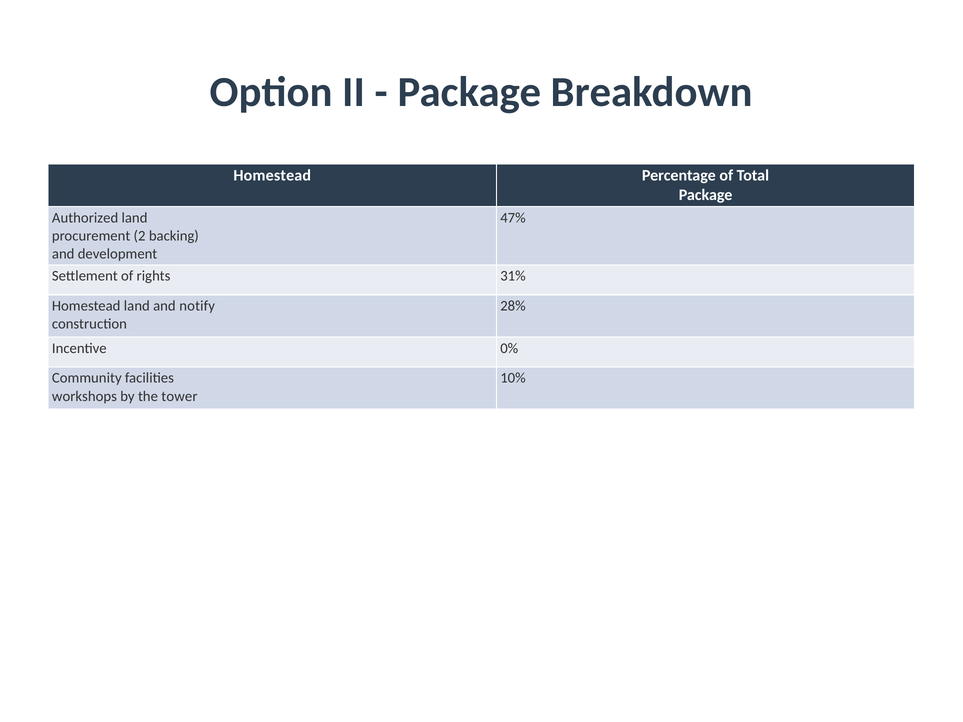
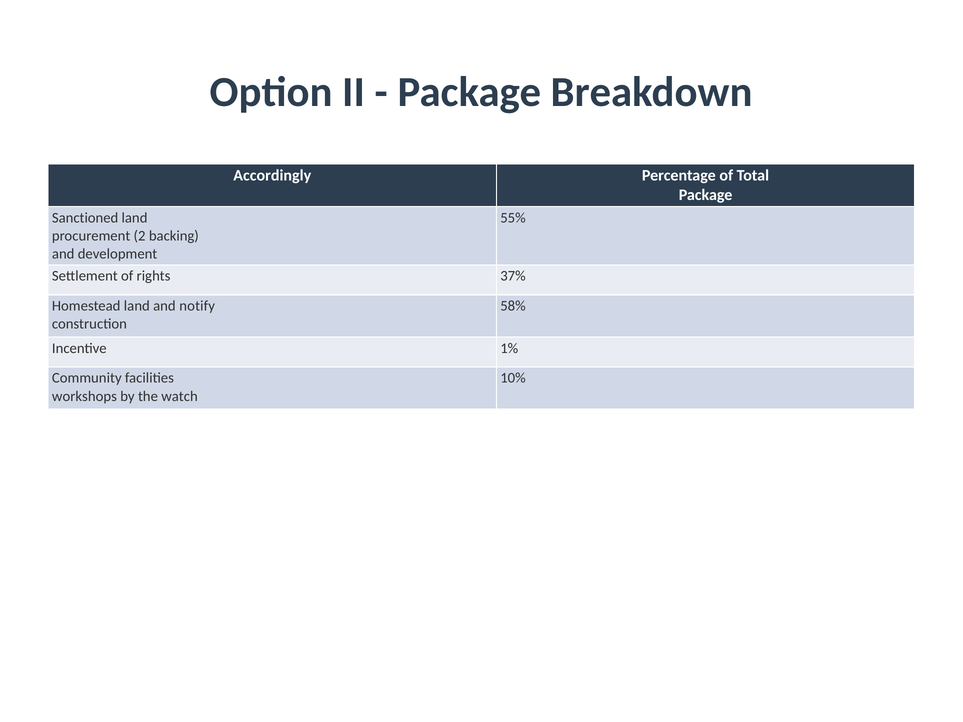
Homestead at (272, 176): Homestead -> Accordingly
Authorized: Authorized -> Sanctioned
47%: 47% -> 55%
31%: 31% -> 37%
28%: 28% -> 58%
0%: 0% -> 1%
tower: tower -> watch
